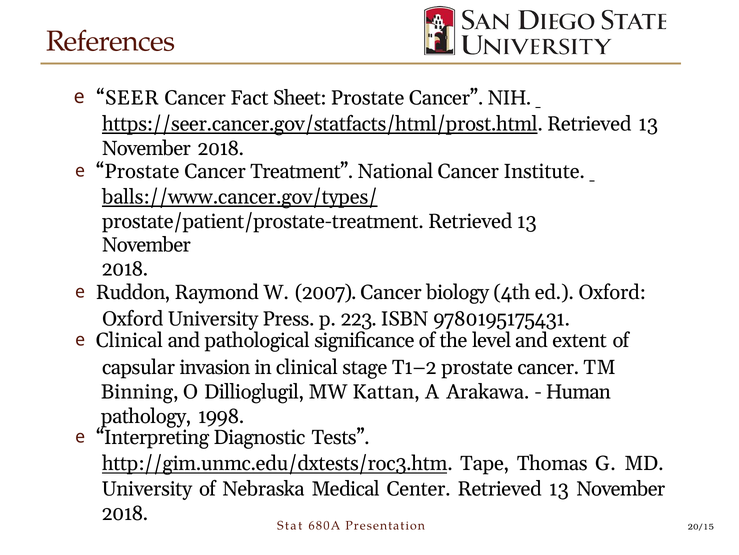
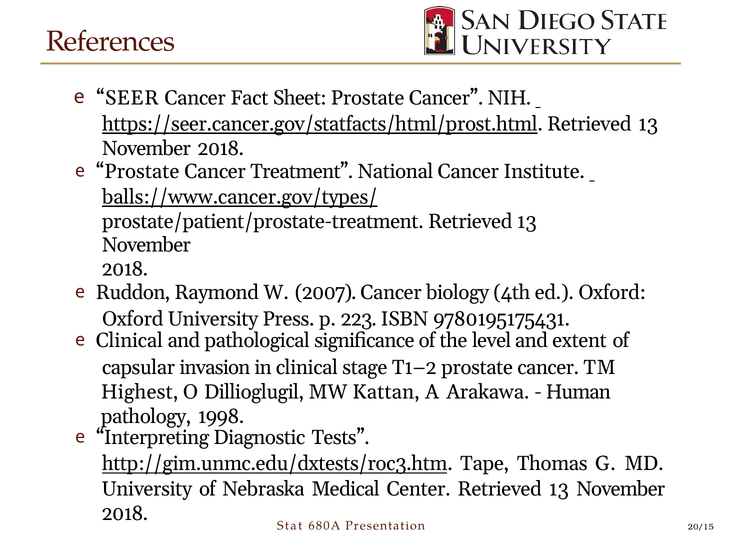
Binning: Binning -> Highest
